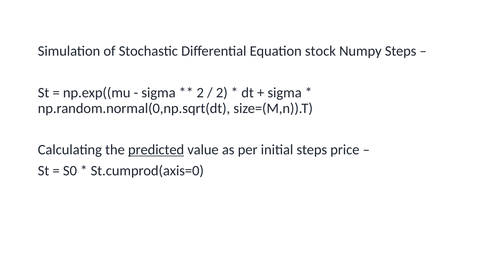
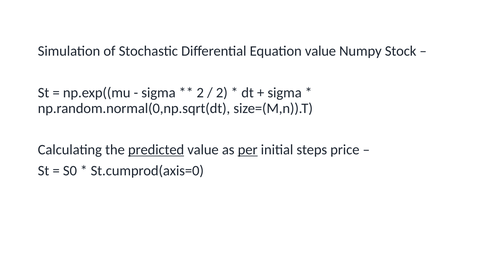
Equation stock: stock -> value
Numpy Steps: Steps -> Stock
per underline: none -> present
